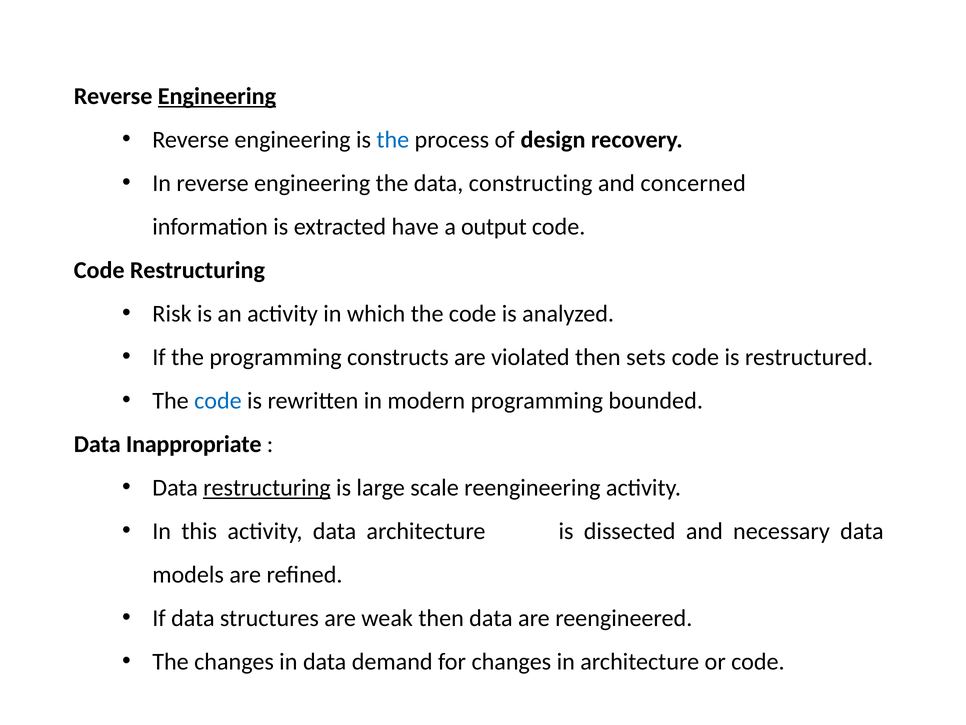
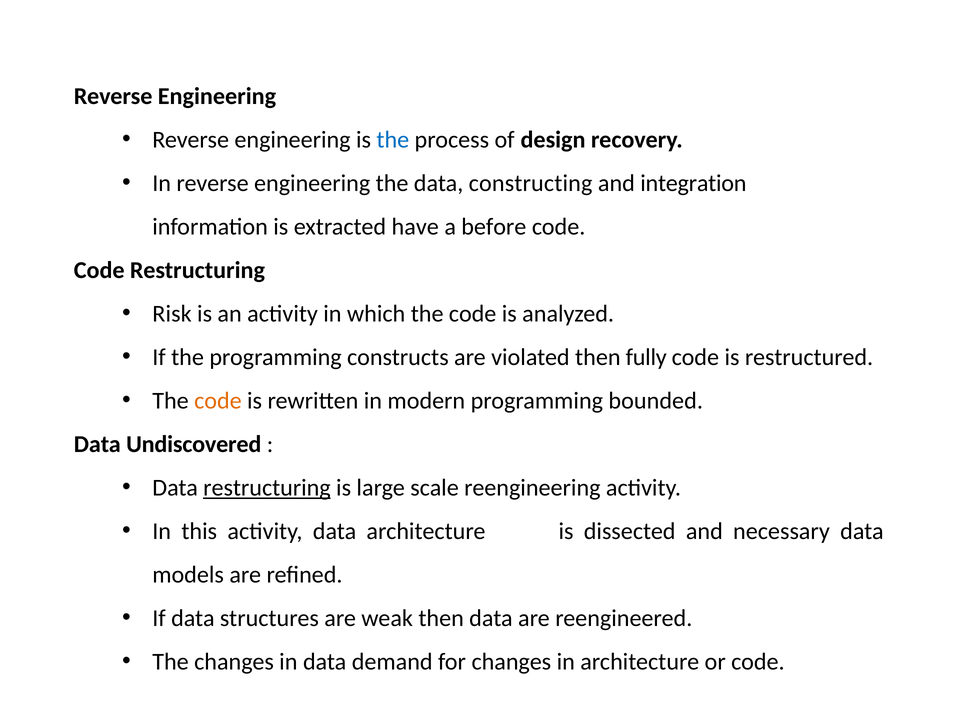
Engineering at (217, 96) underline: present -> none
concerned: concerned -> integration
output: output -> before
sets: sets -> fully
code at (218, 401) colour: blue -> orange
Inappropriate: Inappropriate -> Undiscovered
